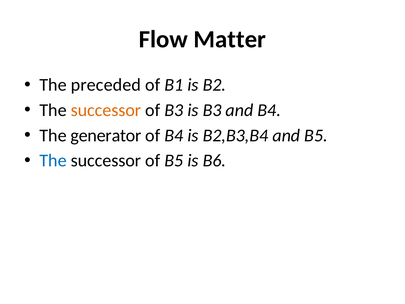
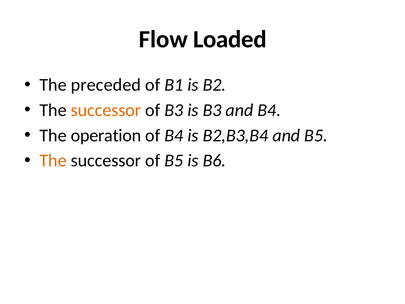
Matter: Matter -> Loaded
generator: generator -> operation
The at (53, 161) colour: blue -> orange
